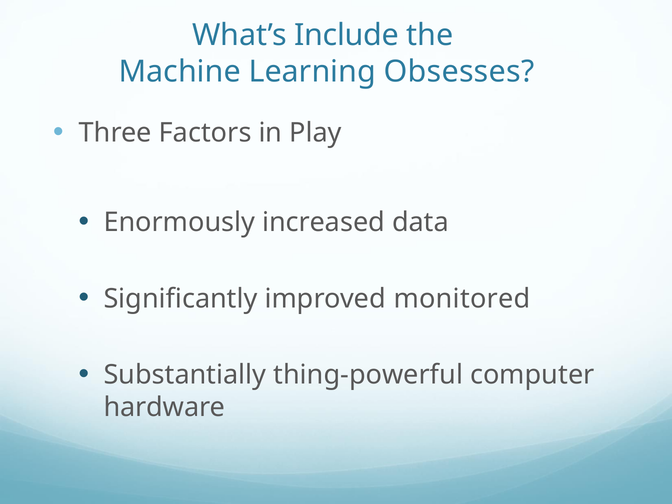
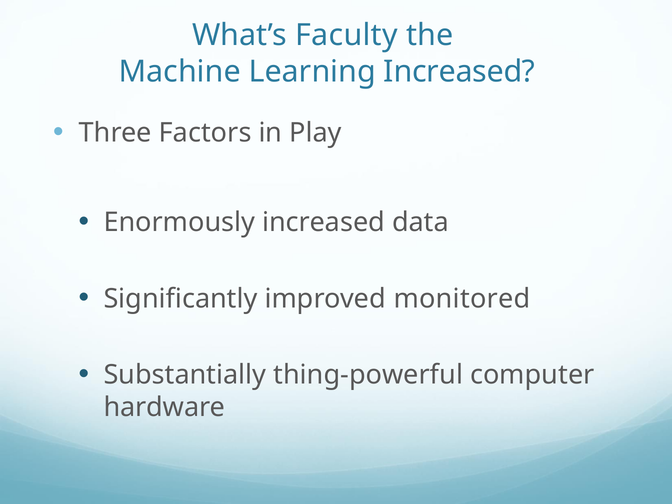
Include: Include -> Faculty
Learning Obsesses: Obsesses -> Increased
